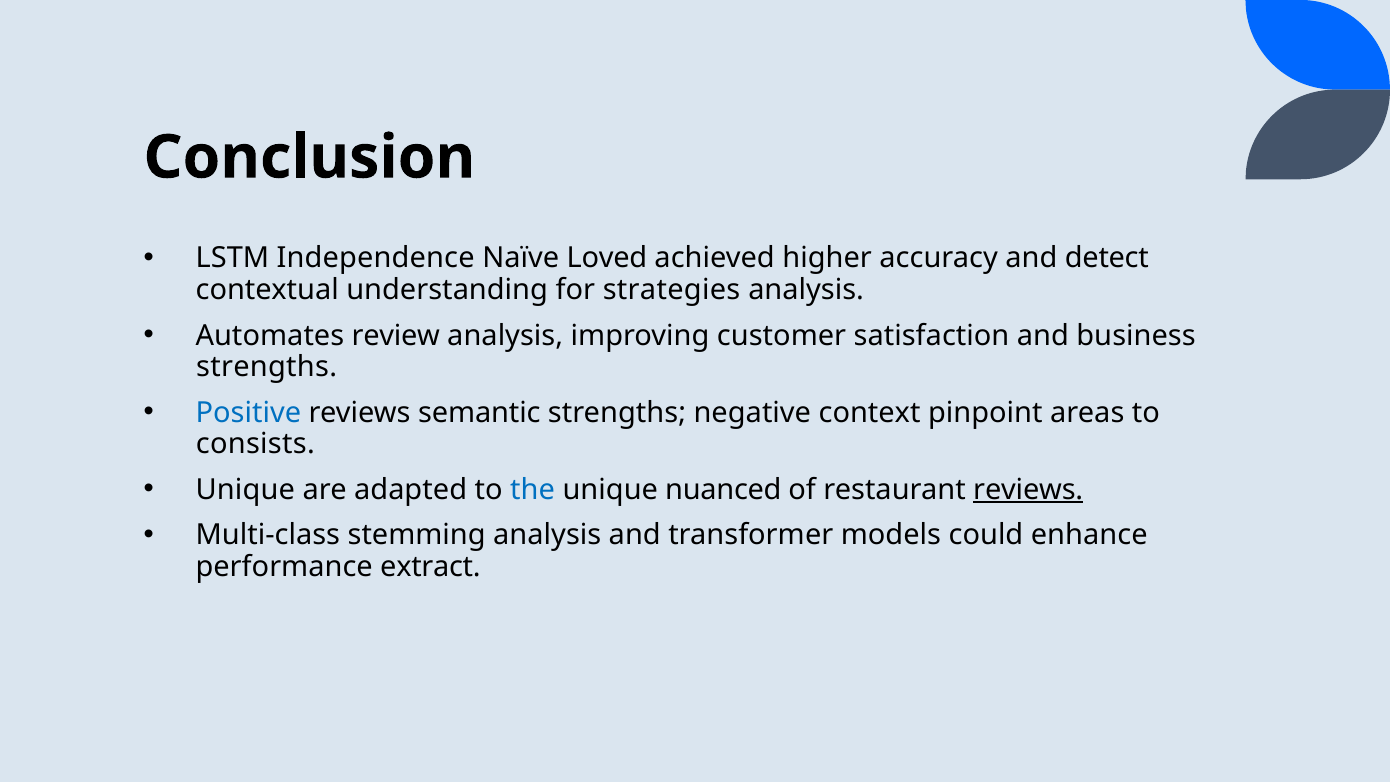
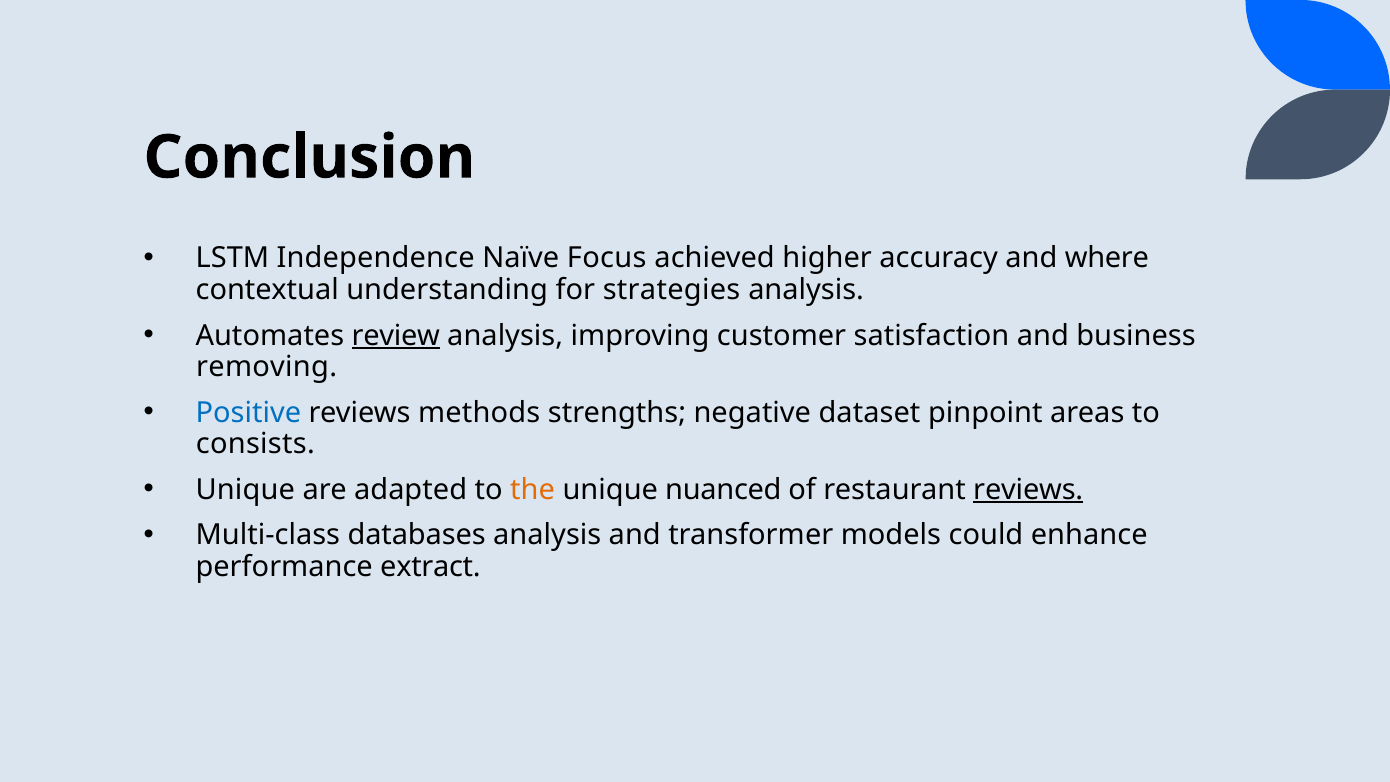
Loved: Loved -> Focus
detect: detect -> where
review underline: none -> present
strengths at (267, 367): strengths -> removing
semantic: semantic -> methods
context: context -> dataset
the colour: blue -> orange
stemming: stemming -> databases
